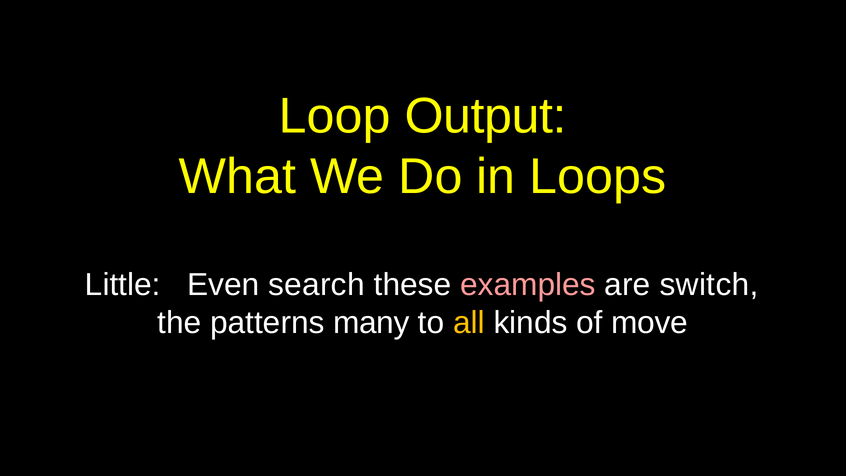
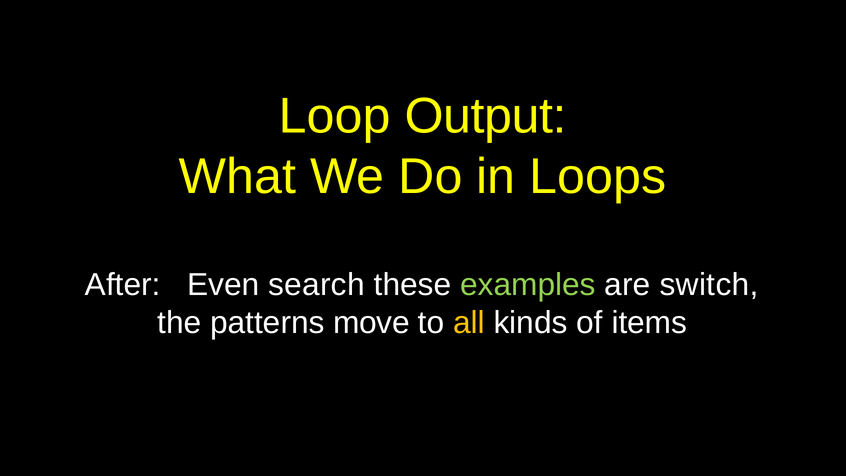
Little: Little -> After
examples colour: pink -> light green
many: many -> move
move: move -> items
